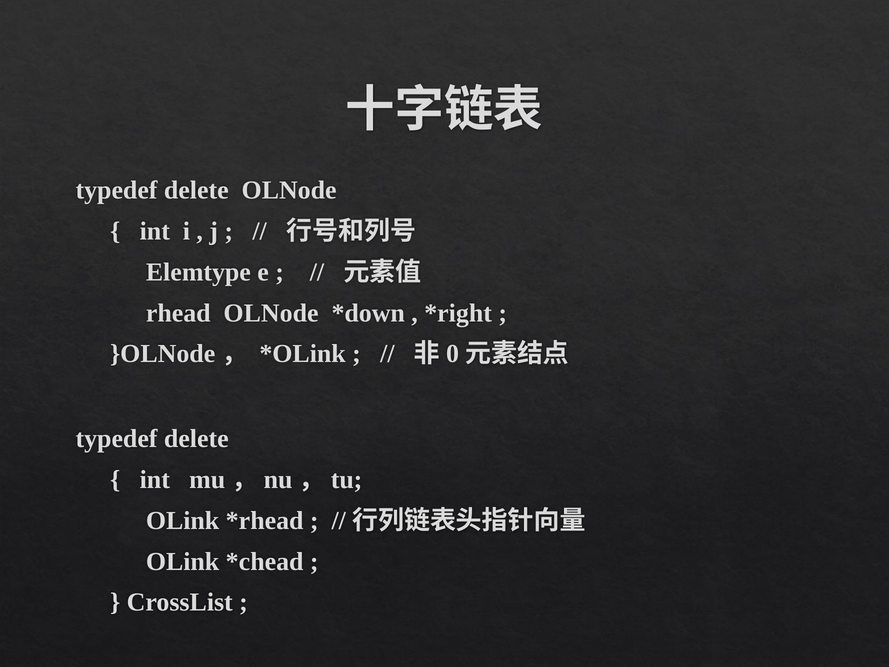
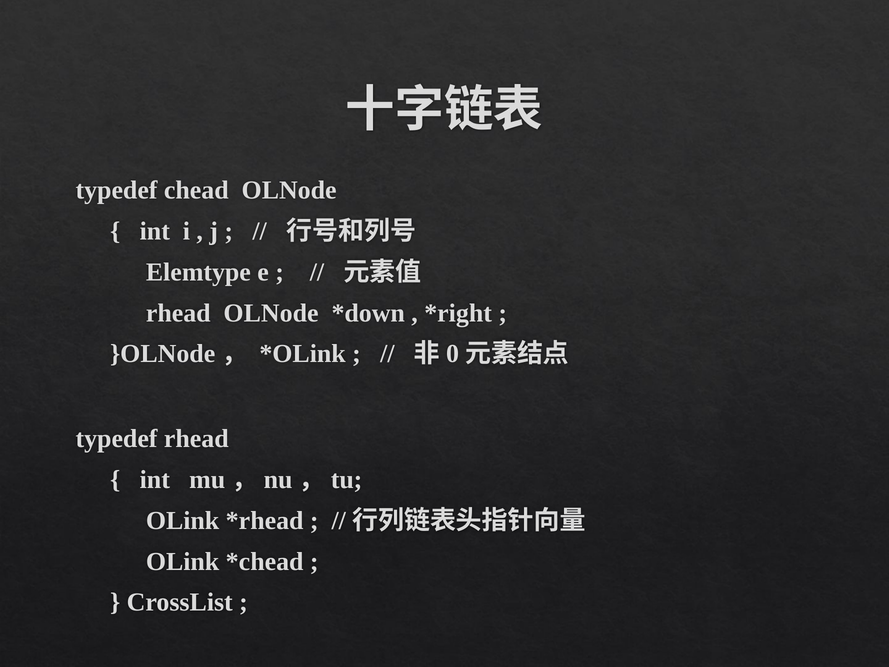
delete at (196, 190): delete -> chead
delete at (196, 439): delete -> rhead
